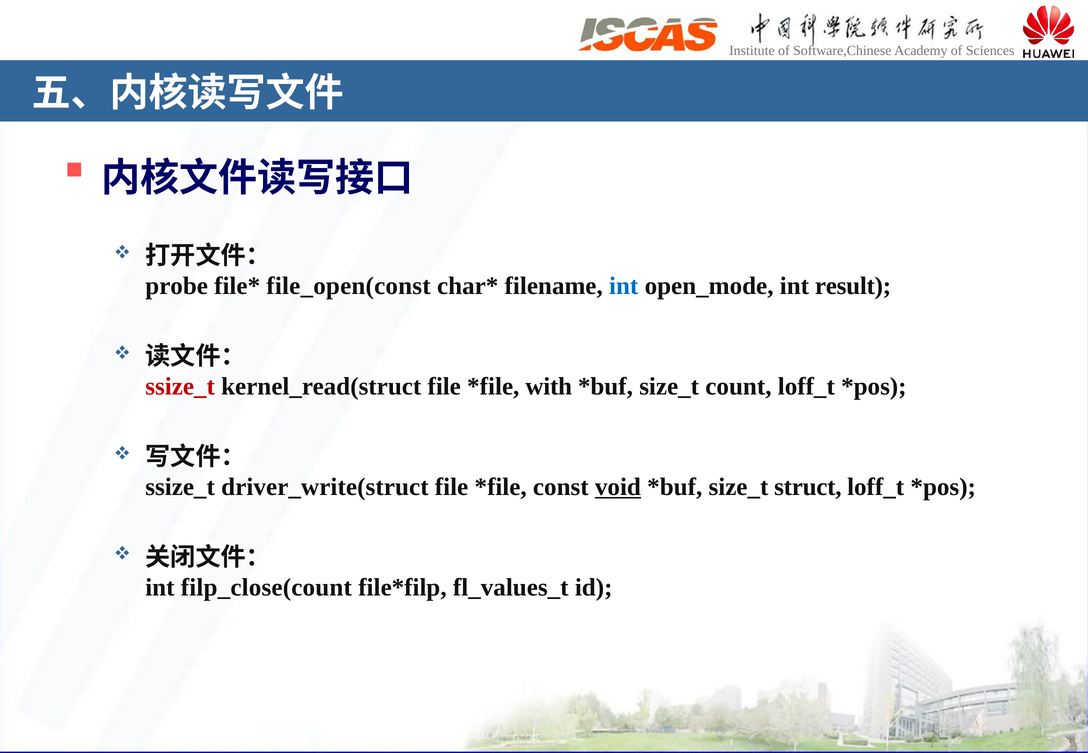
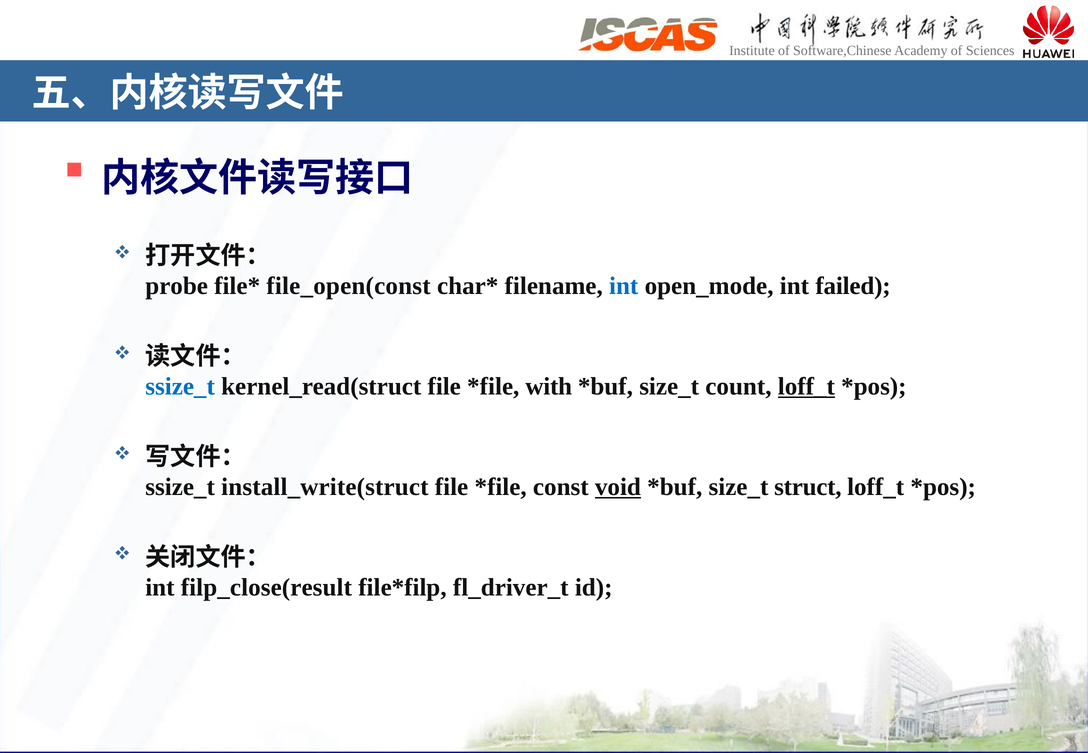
result: result -> failed
ssize_t at (180, 387) colour: red -> blue
loff_t at (806, 387) underline: none -> present
driver_write(struct: driver_write(struct -> install_write(struct
filp_close(count: filp_close(count -> filp_close(result
fl_values_t: fl_values_t -> fl_driver_t
